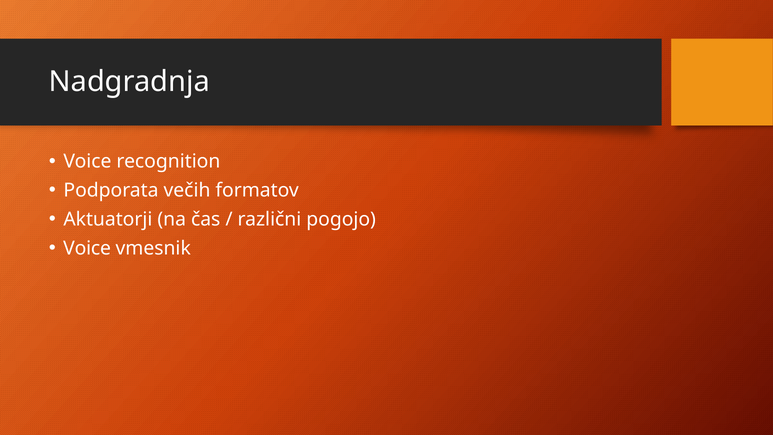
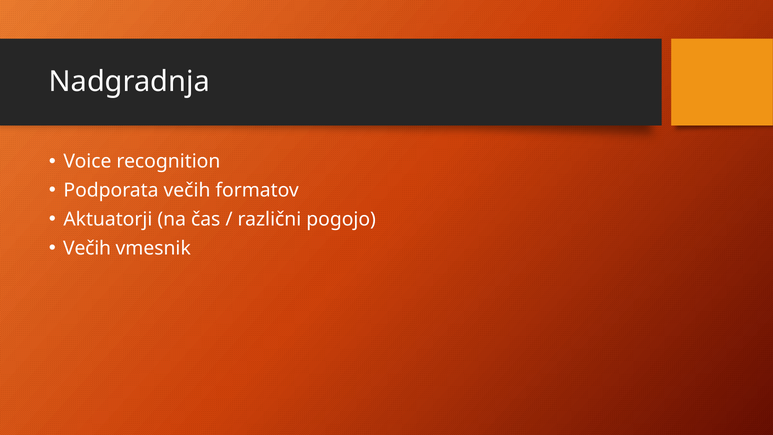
Voice at (87, 248): Voice -> Večih
